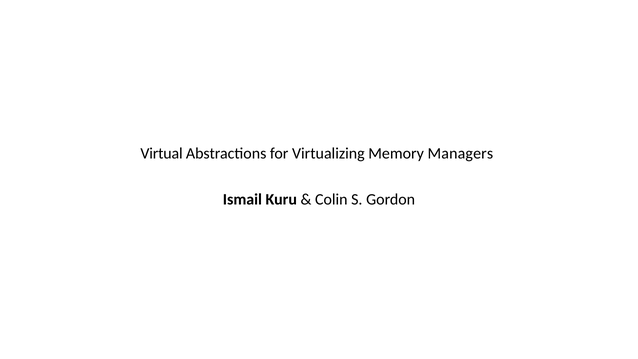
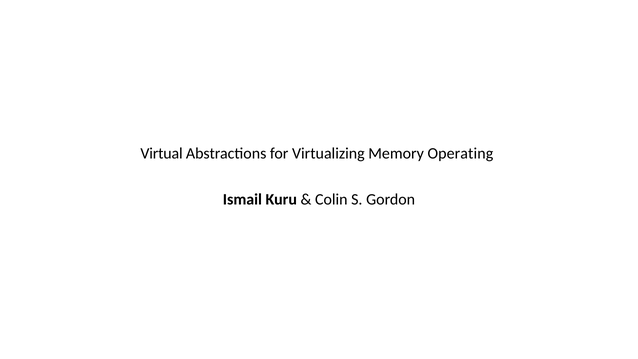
Managers: Managers -> Operating
